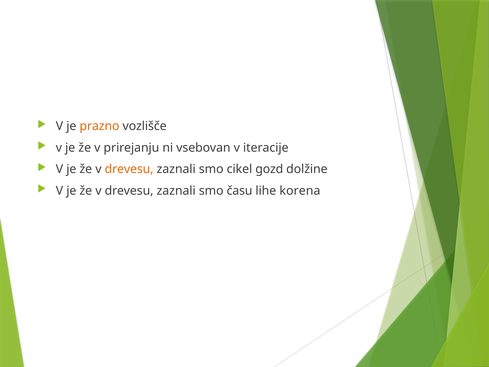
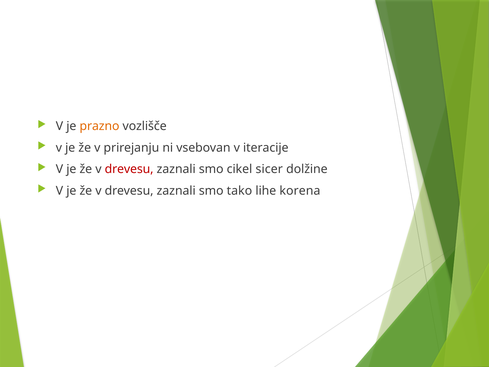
drevesu at (129, 169) colour: orange -> red
gozd: gozd -> sicer
času: času -> tako
